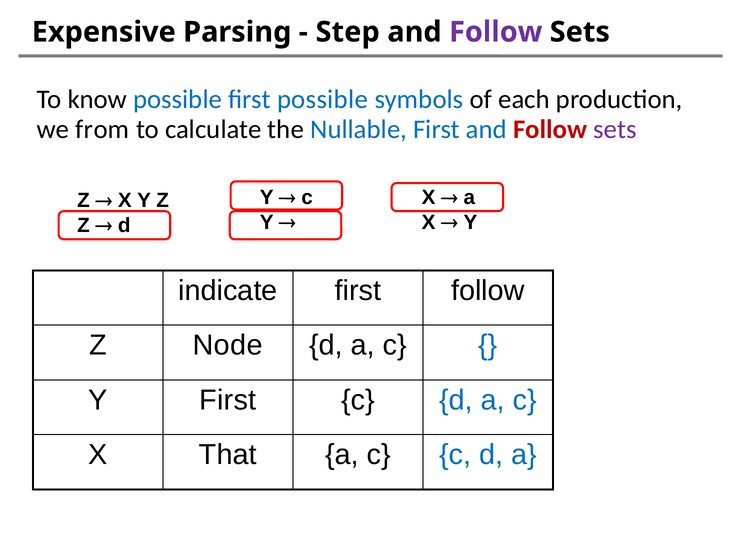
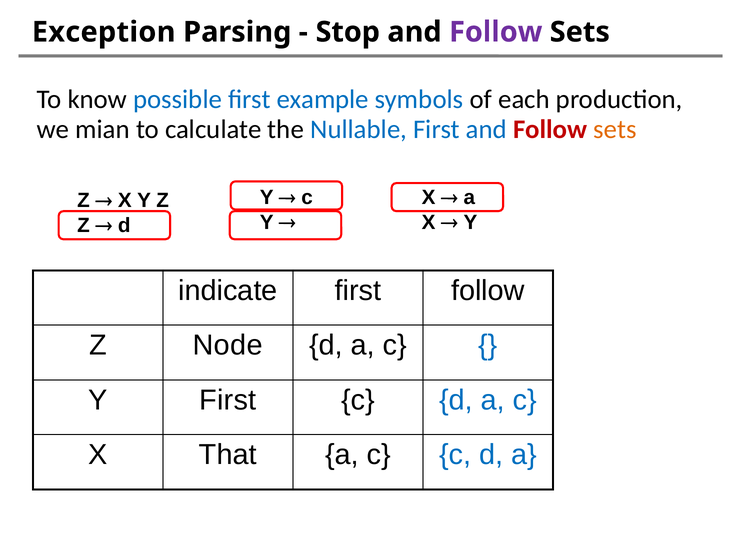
Expensive: Expensive -> Exception
Step: Step -> Stop
first possible: possible -> example
from: from -> mian
sets at (615, 129) colour: purple -> orange
